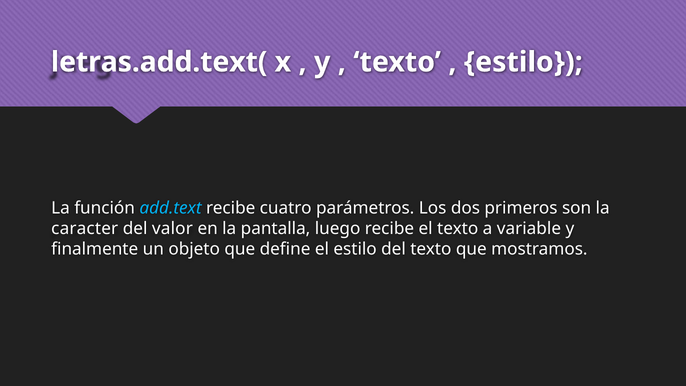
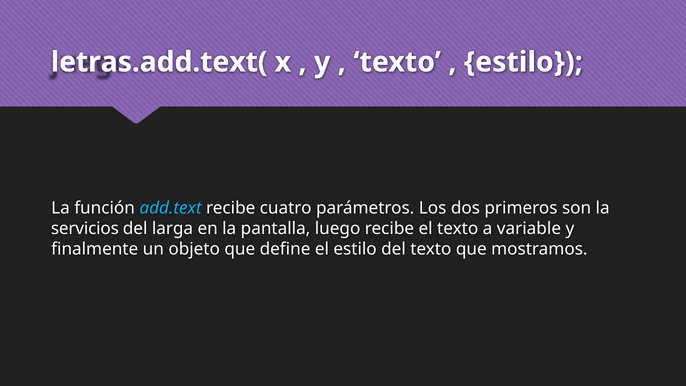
caracter: caracter -> servicios
valor: valor -> larga
